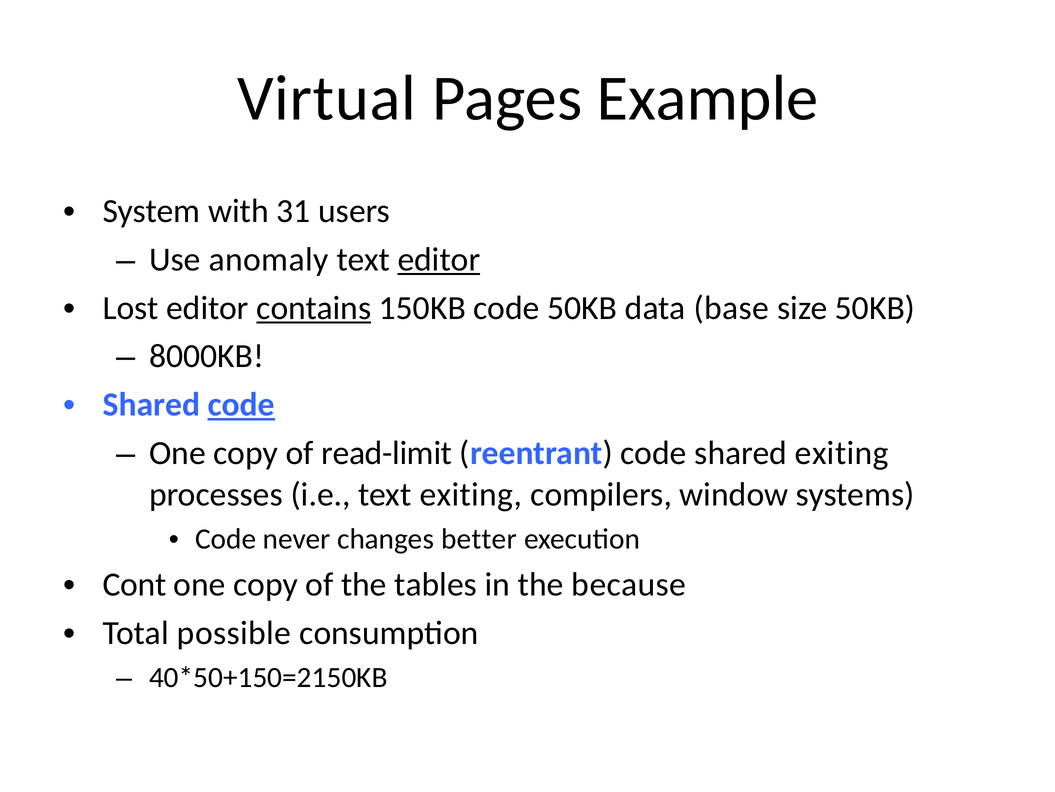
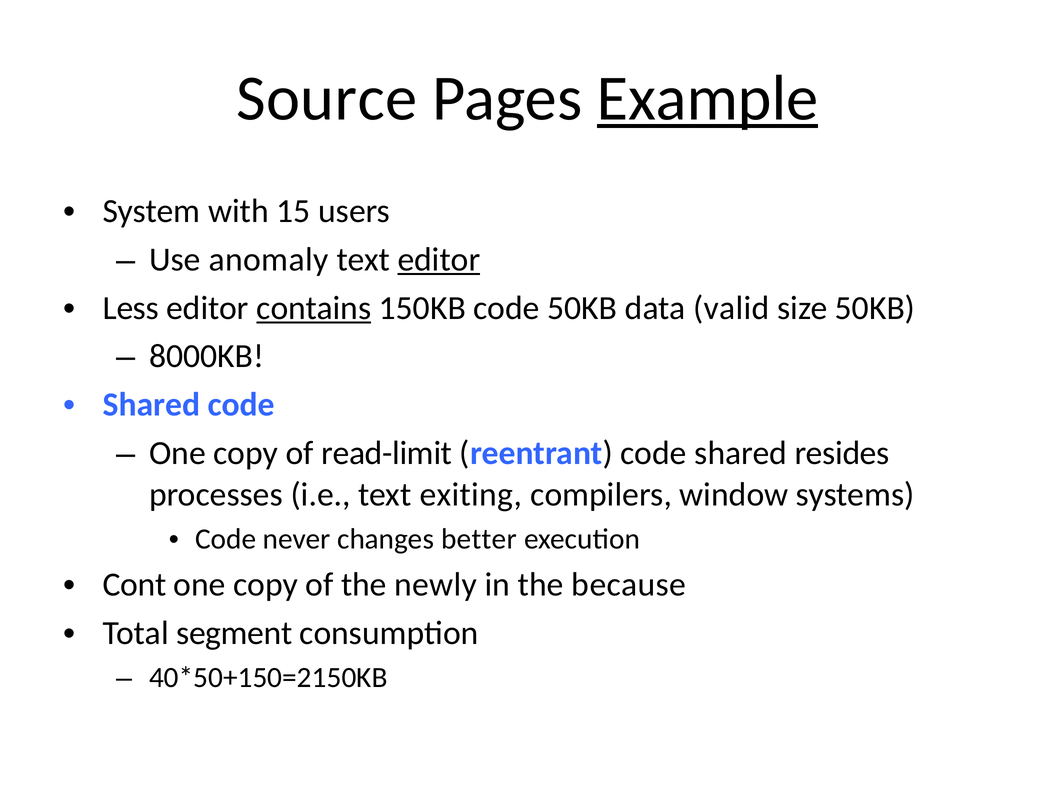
Virtual: Virtual -> Source
Example underline: none -> present
31: 31 -> 15
Lost: Lost -> Less
base: base -> valid
code at (241, 404) underline: present -> none
shared exiting: exiting -> resides
tables: tables -> newly
possible: possible -> segment
